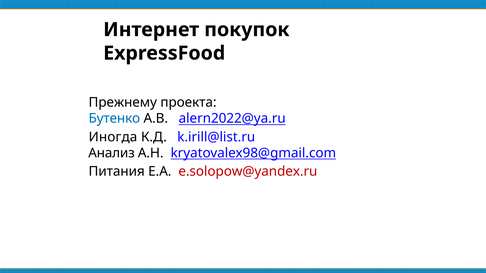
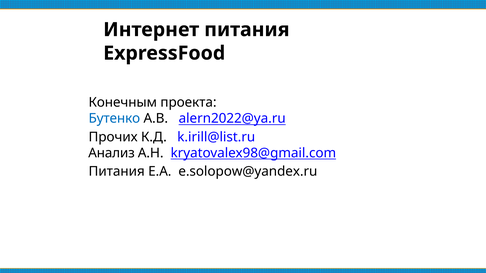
Интернет покупок: покупок -> питания
Прежнему: Прежнему -> Конечным
Иногда: Иногда -> Прочих
e.solopow@yandex.ru colour: red -> black
